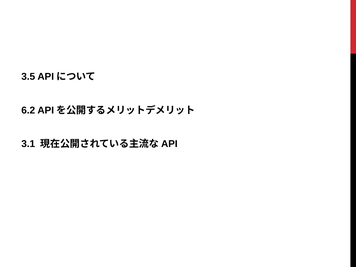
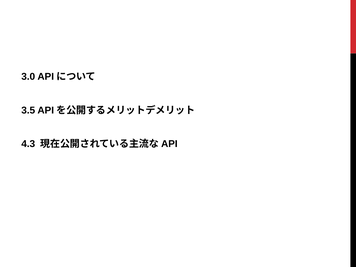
3.5: 3.5 -> 3.0
6.2: 6.2 -> 3.5
3.1: 3.1 -> 4.3
